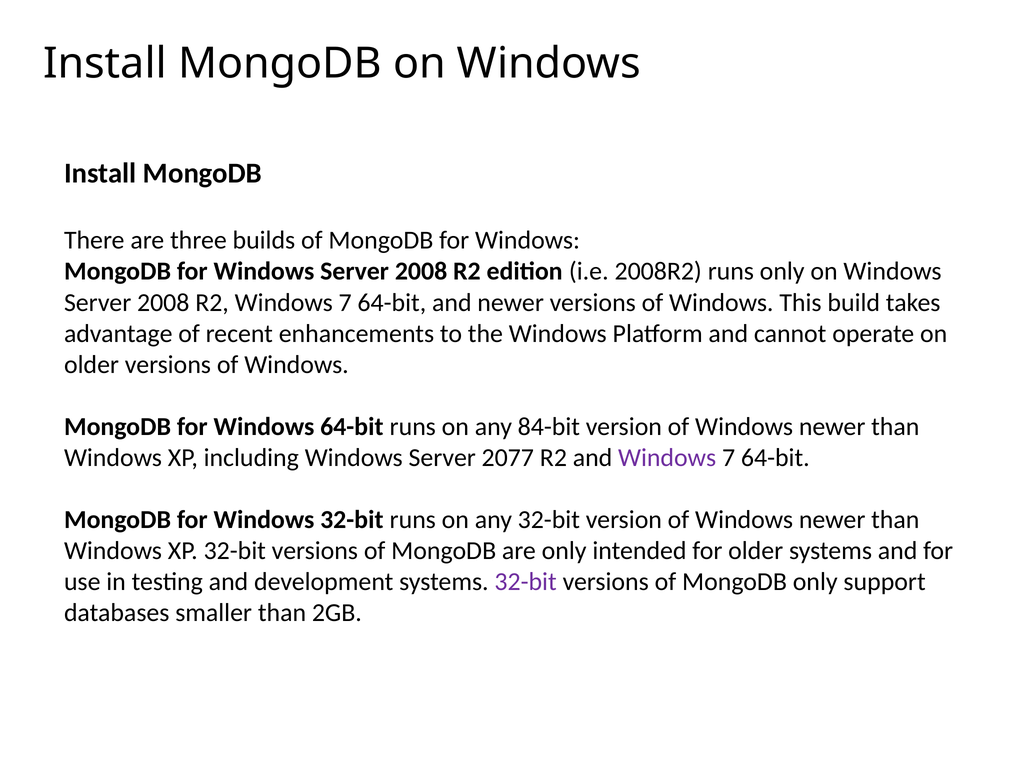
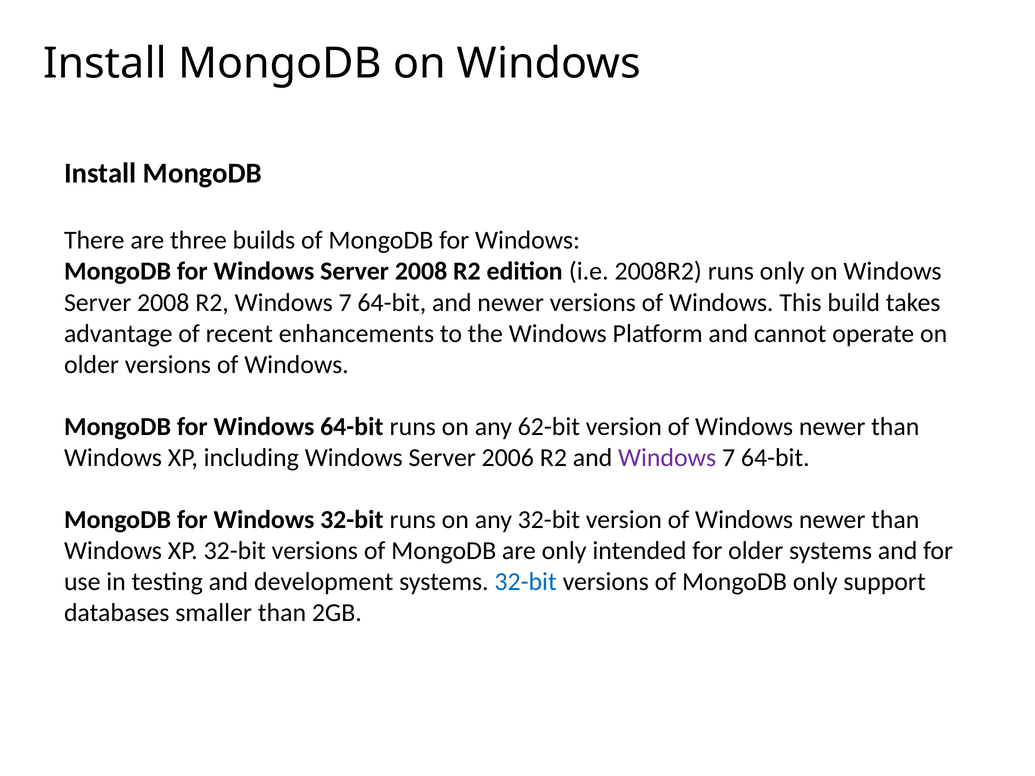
84-bit: 84-bit -> 62-bit
2077: 2077 -> 2006
32-bit at (526, 582) colour: purple -> blue
